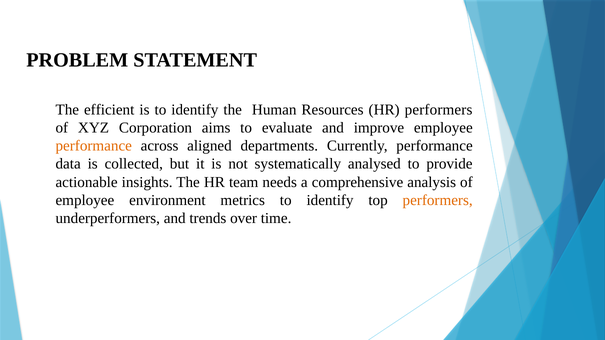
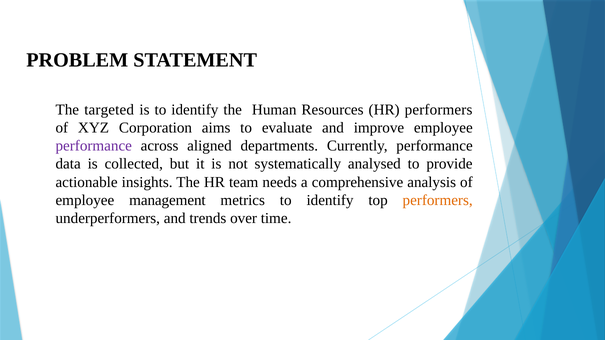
efficient: efficient -> targeted
performance at (94, 146) colour: orange -> purple
environment: environment -> management
